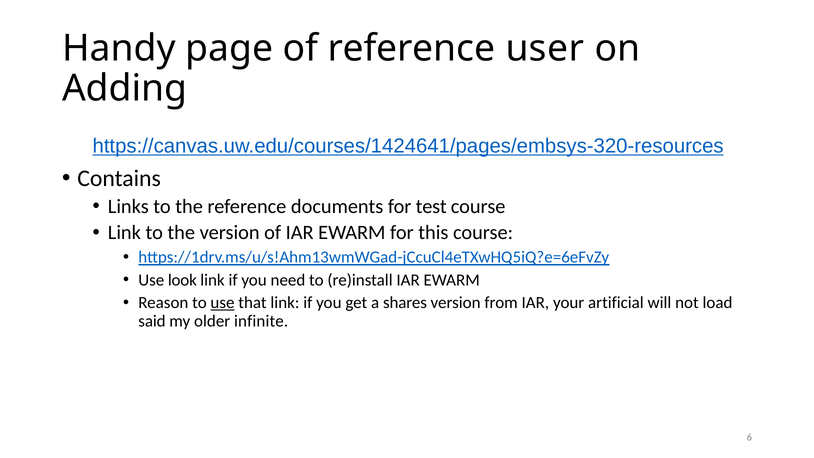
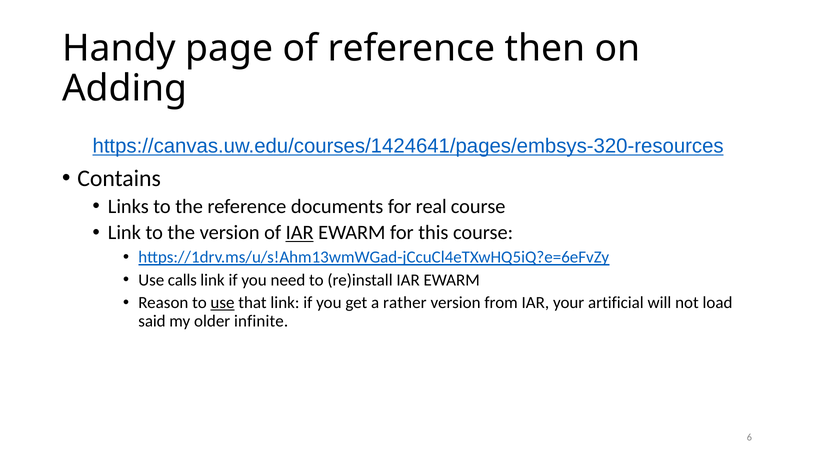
user: user -> then
test: test -> real
IAR at (300, 233) underline: none -> present
look: look -> calls
shares: shares -> rather
